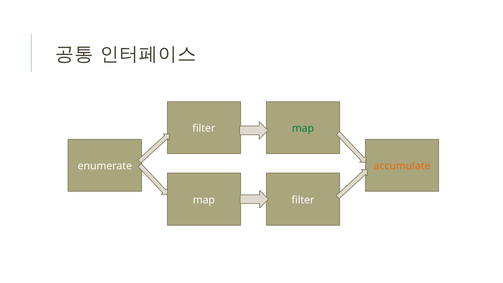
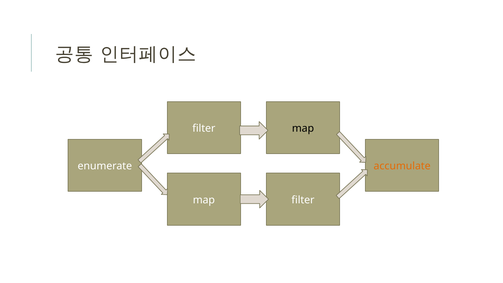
map at (303, 128) colour: green -> black
